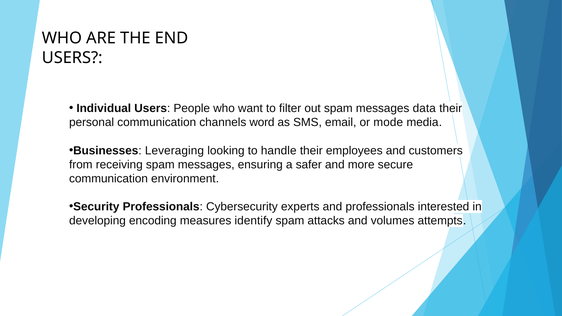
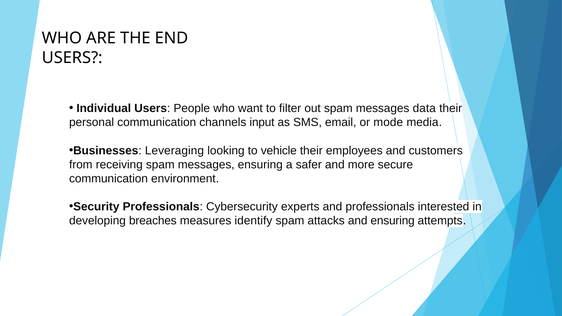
word: word -> input
handle: handle -> vehicle
encoding: encoding -> breaches
and volumes: volumes -> ensuring
